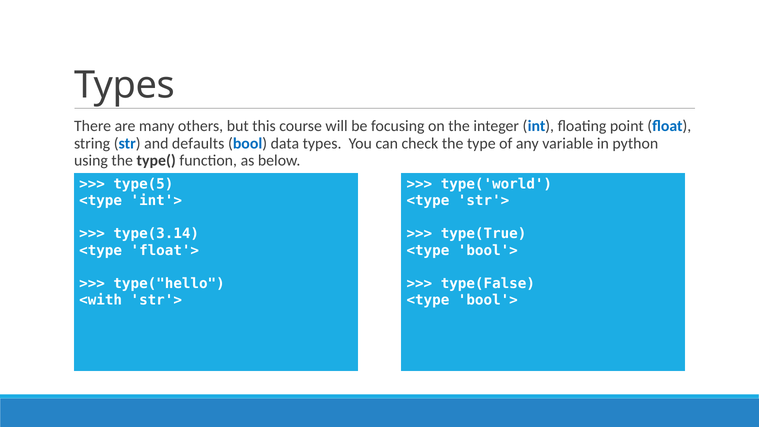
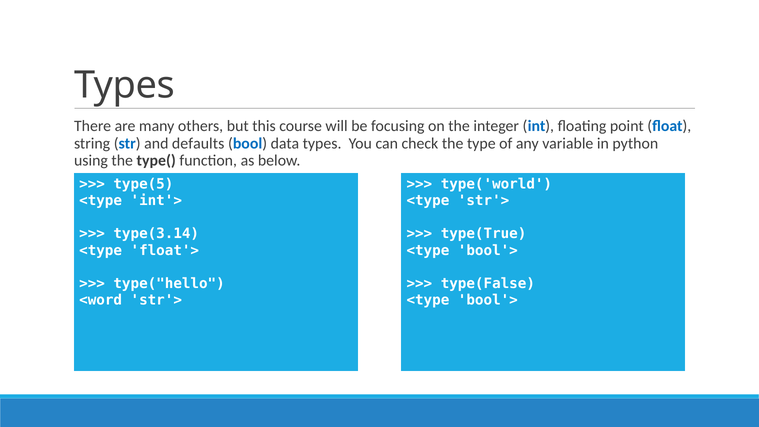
<with: <with -> <word
